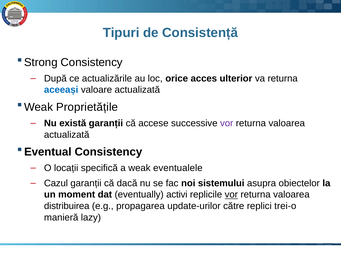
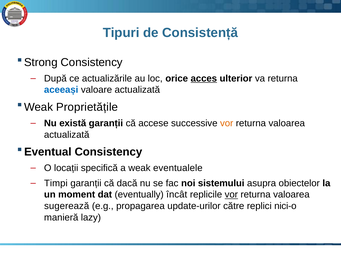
acces underline: none -> present
vor at (227, 123) colour: purple -> orange
Cazul: Cazul -> Timpi
activi: activi -> încât
distribuirea: distribuirea -> sugerează
trei-o: trei-o -> nici-o
